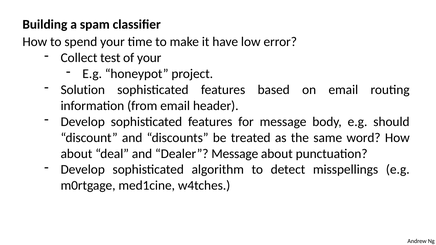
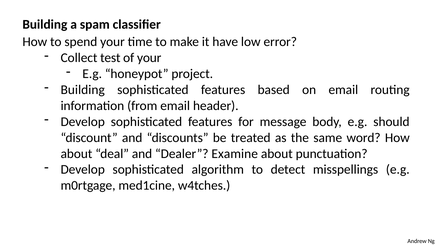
Solution at (83, 90): Solution -> Building
Dealer Message: Message -> Examine
